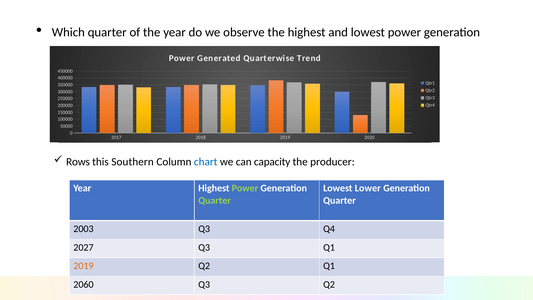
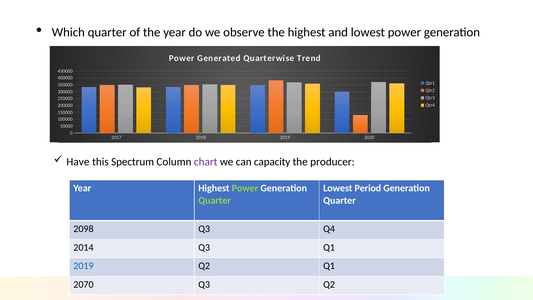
Rows: Rows -> Have
Southern: Southern -> Spectrum
chart colour: blue -> purple
Lower: Lower -> Period
2003: 2003 -> 2098
2027: 2027 -> 2014
2019 at (83, 266) colour: orange -> blue
2060: 2060 -> 2070
